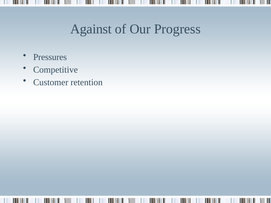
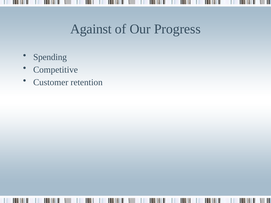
Pressures: Pressures -> Spending
